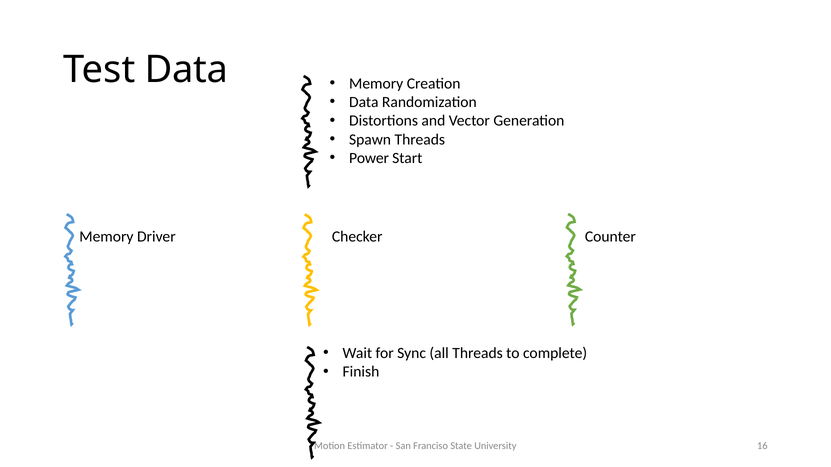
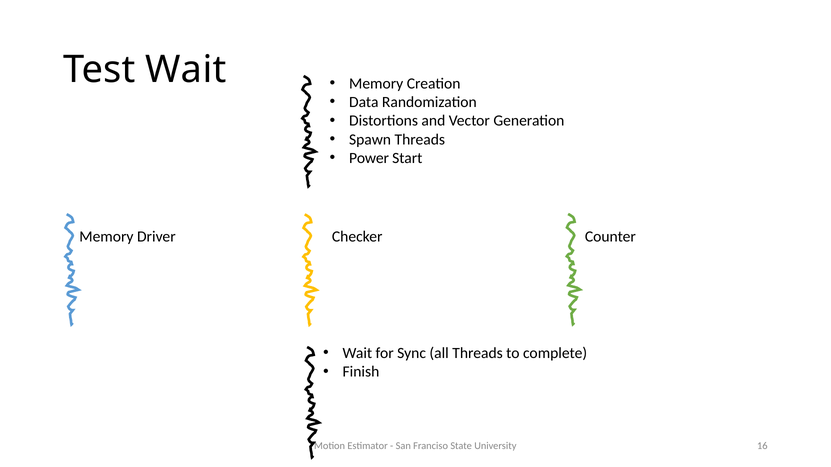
Test Data: Data -> Wait
